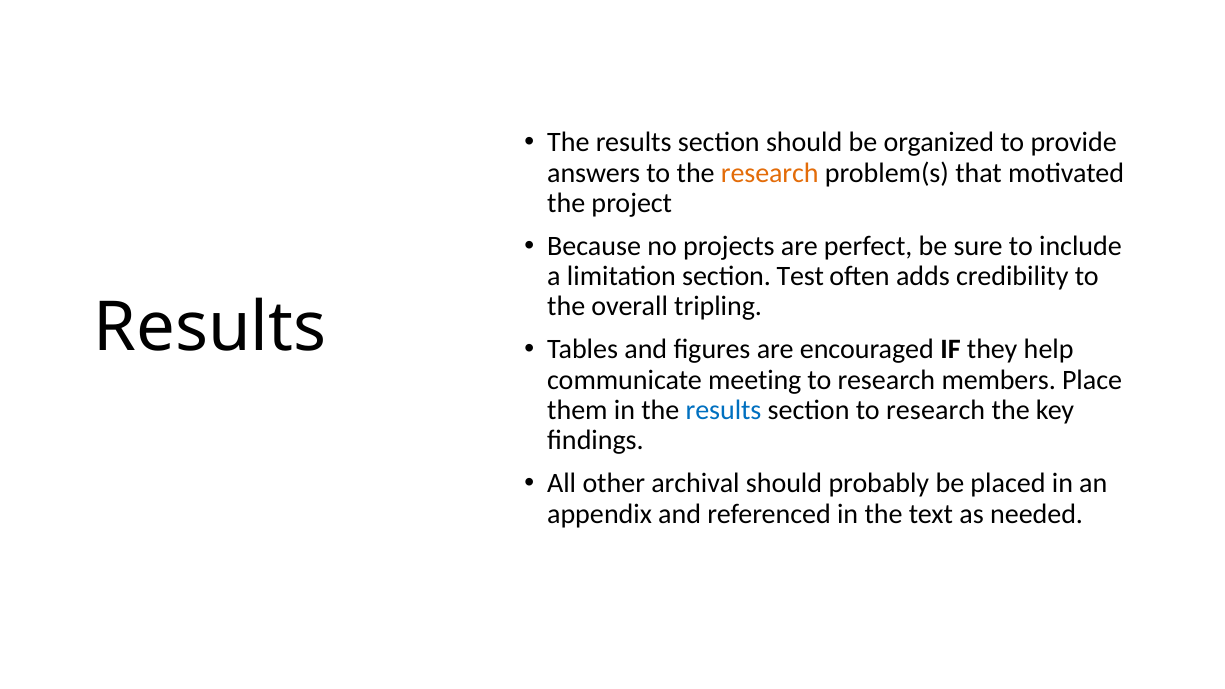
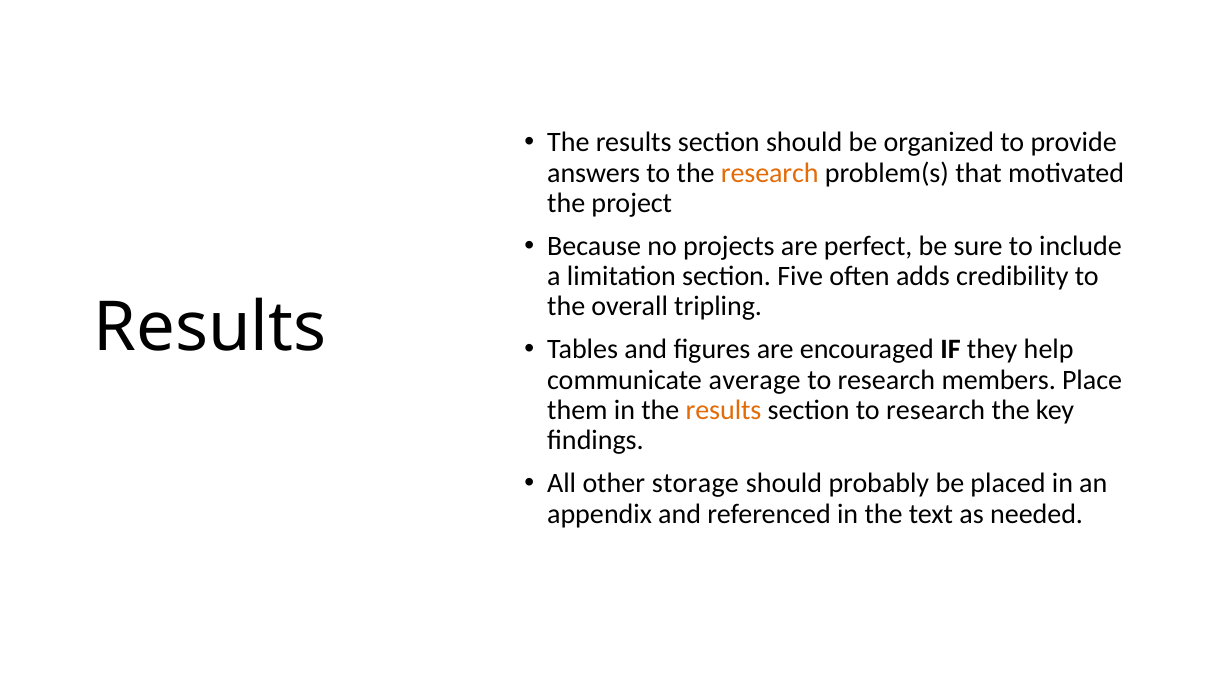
Test: Test -> Five
meeting: meeting -> average
results at (724, 410) colour: blue -> orange
archival: archival -> storage
